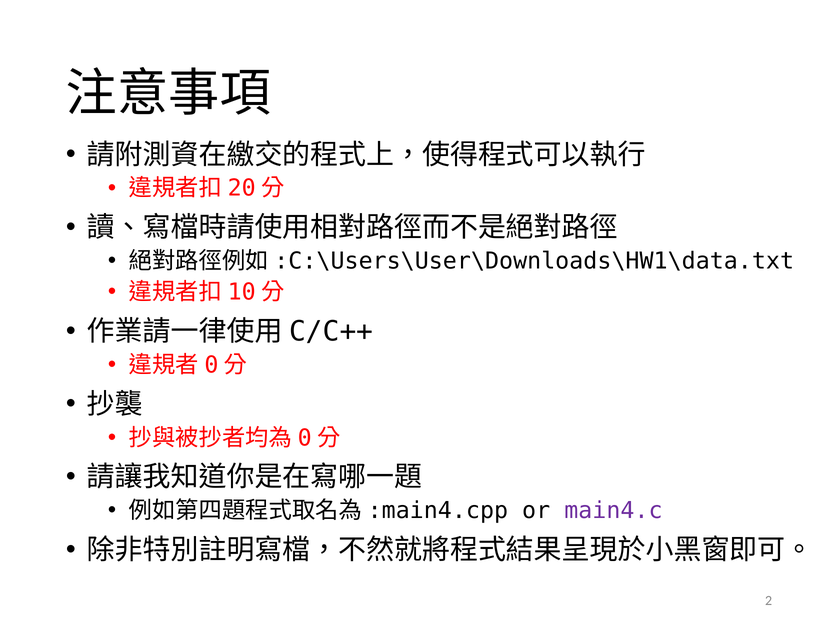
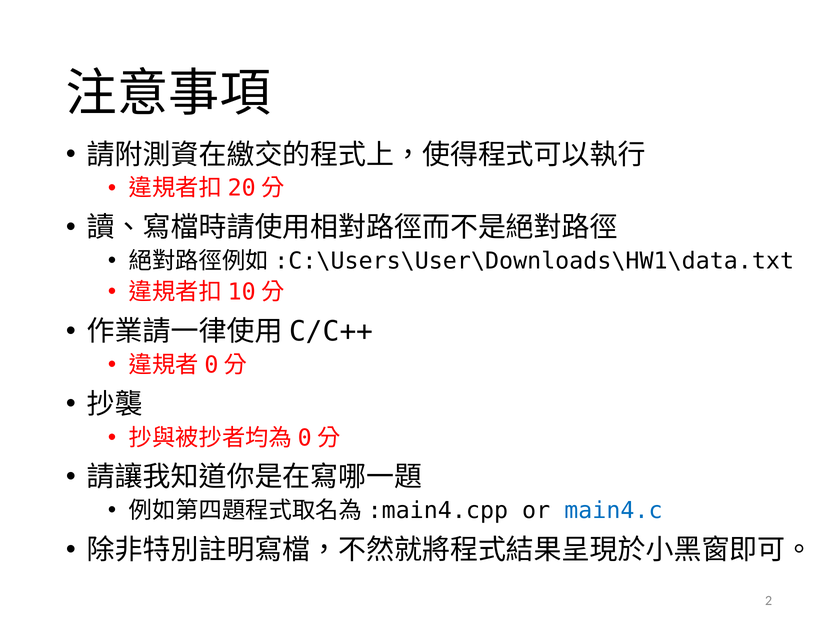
main4.c colour: purple -> blue
